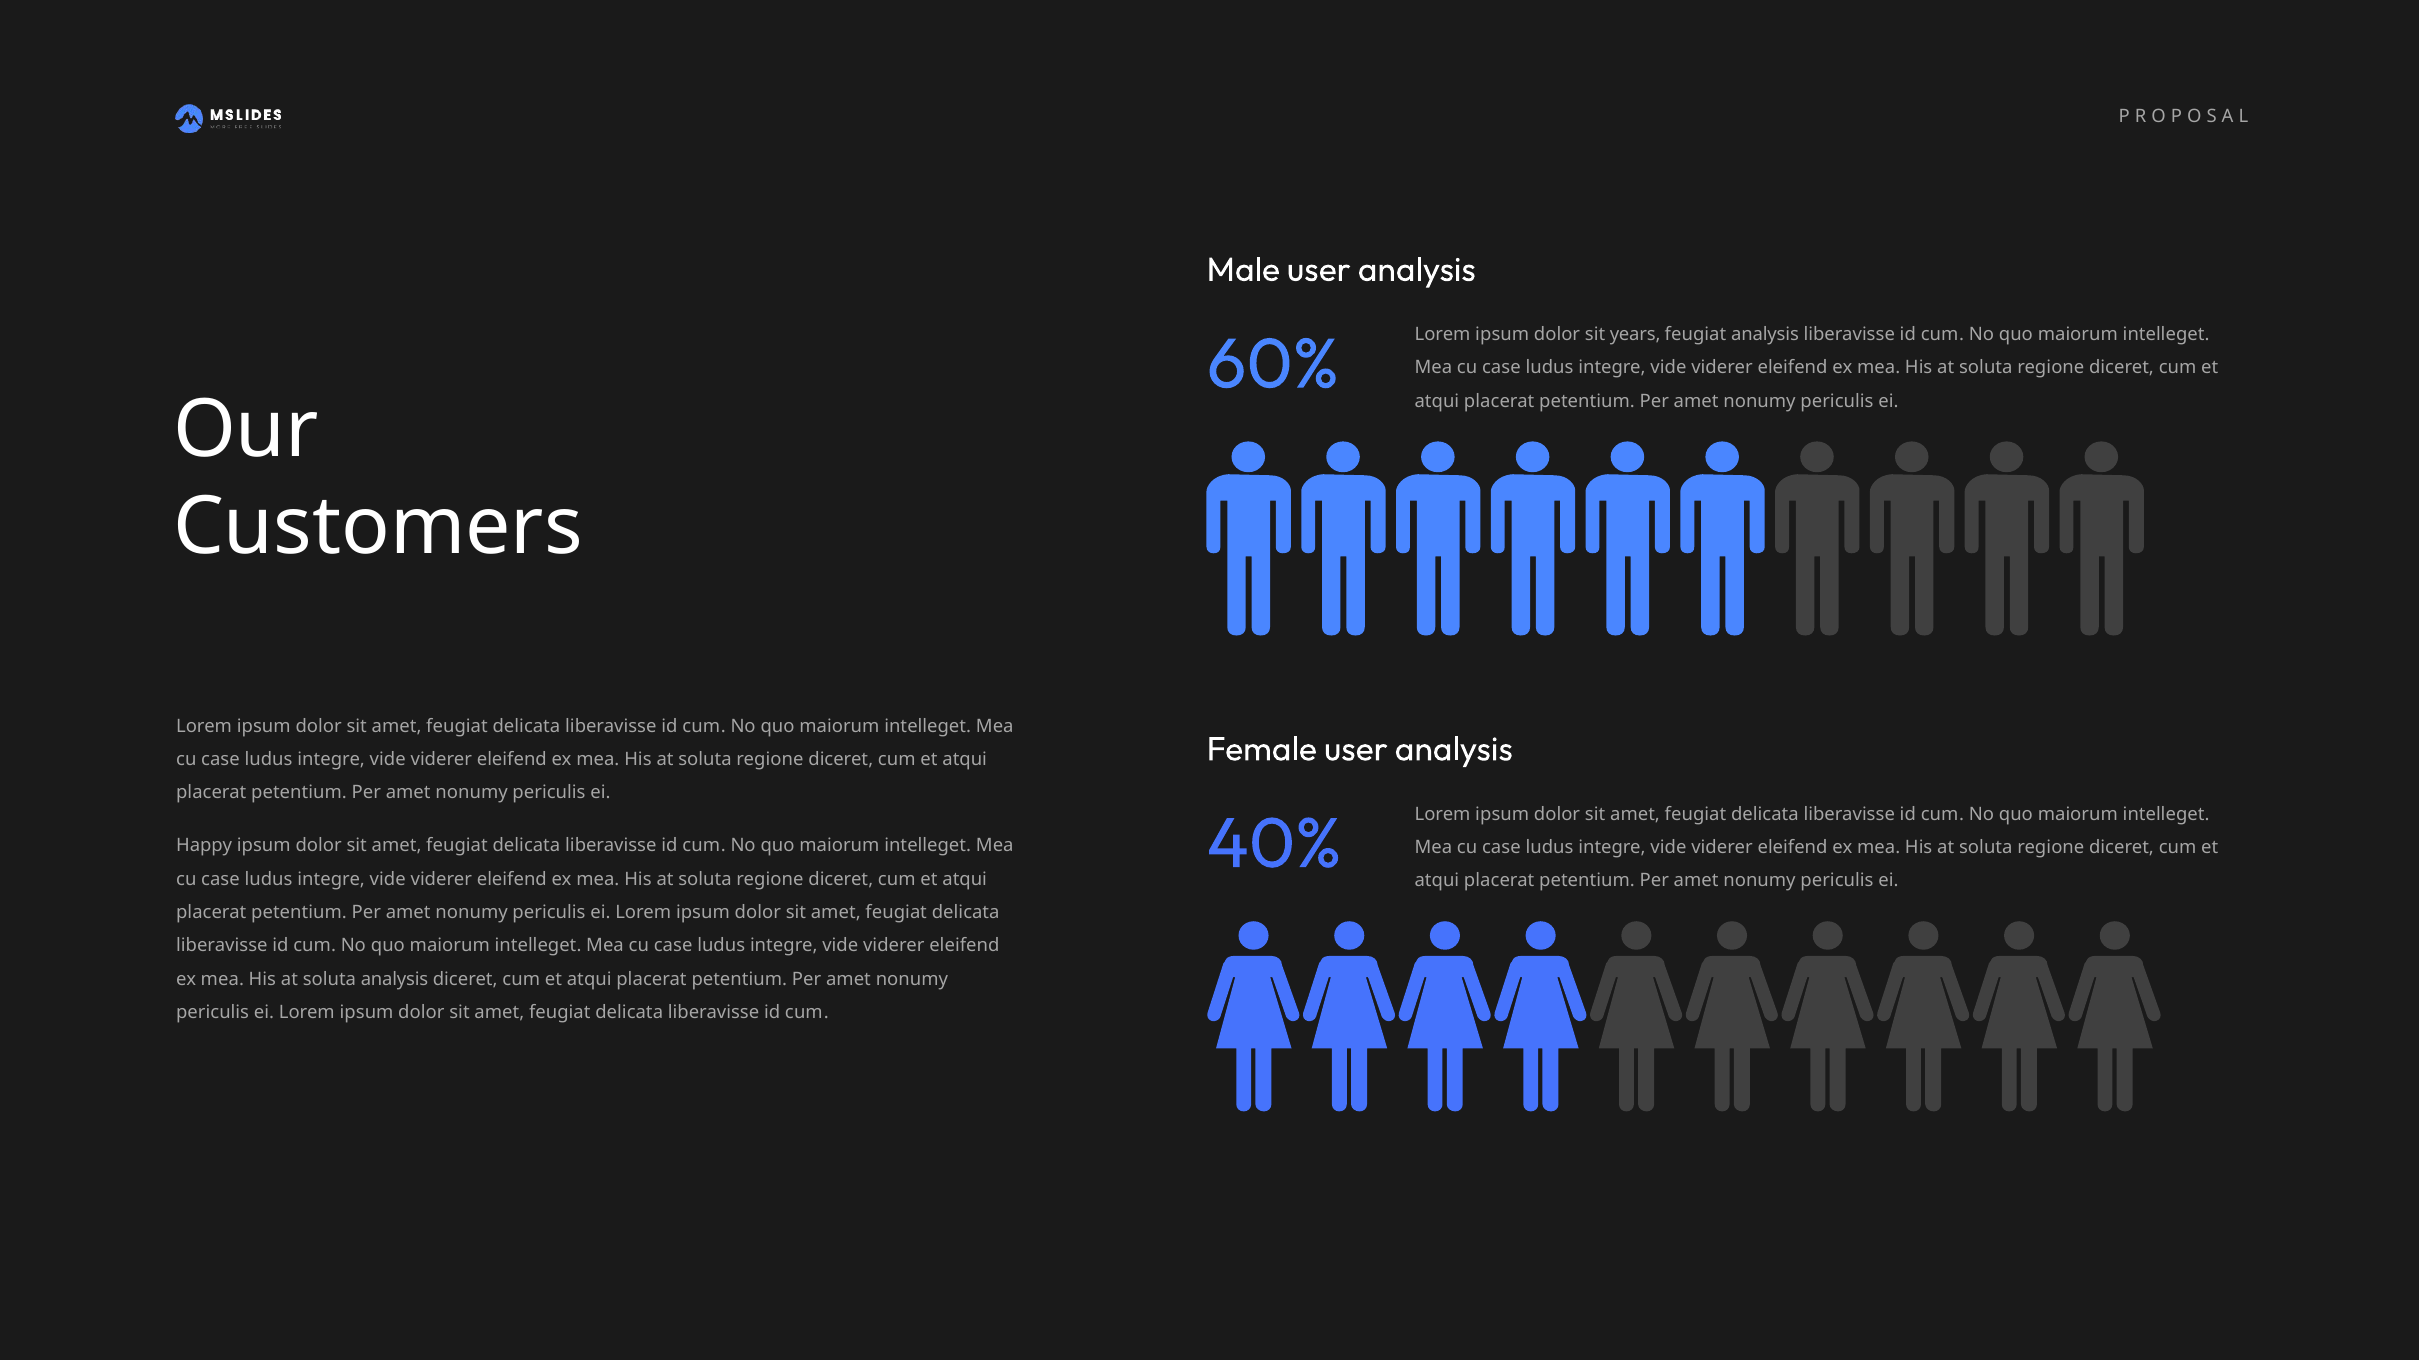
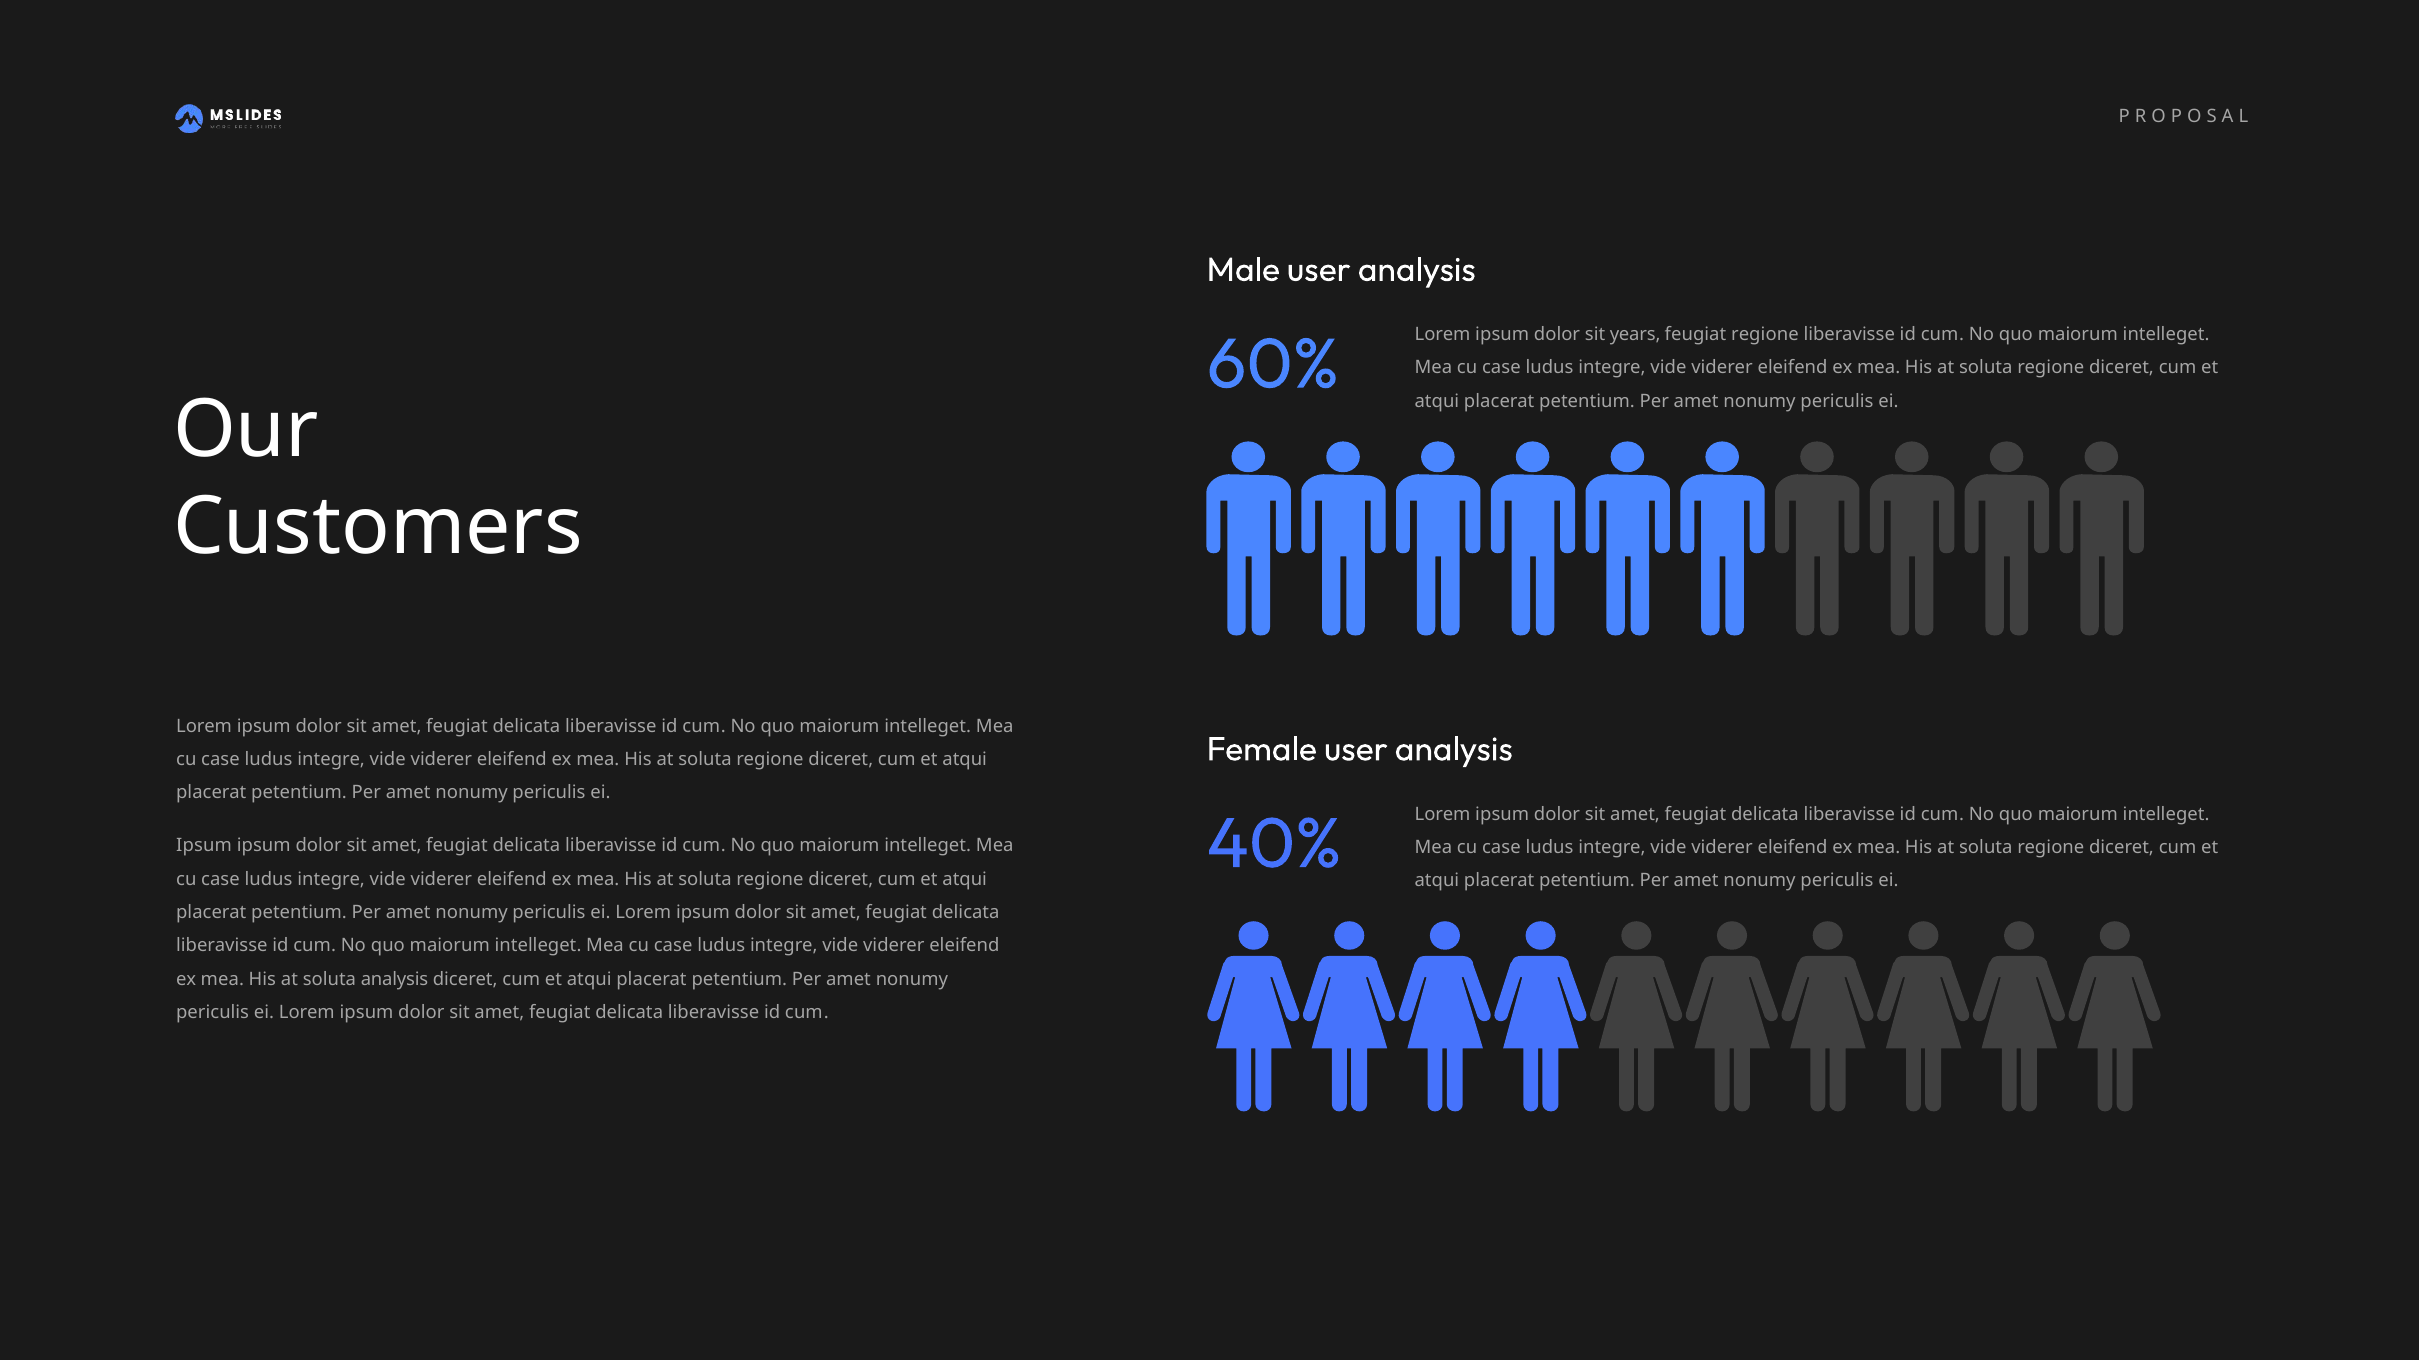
feugiat analysis: analysis -> regione
Happy at (204, 846): Happy -> Ipsum
